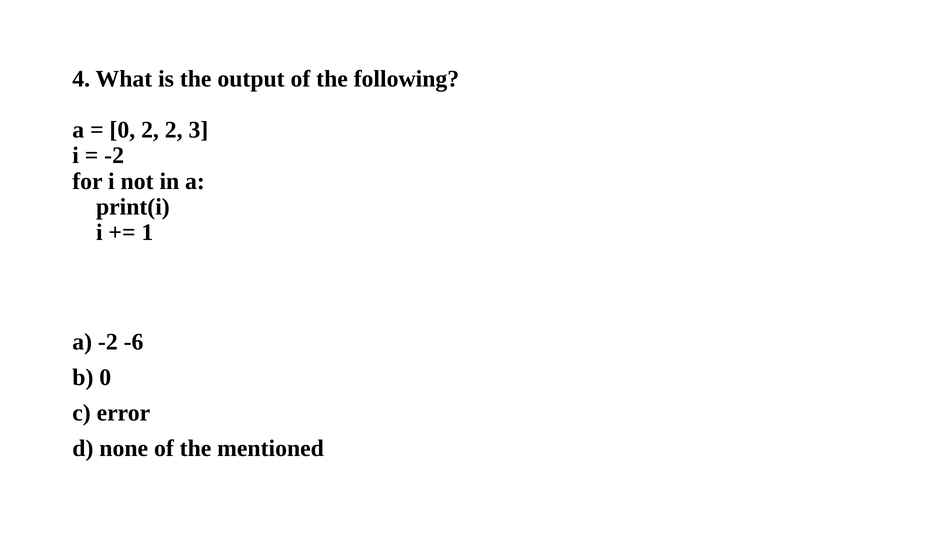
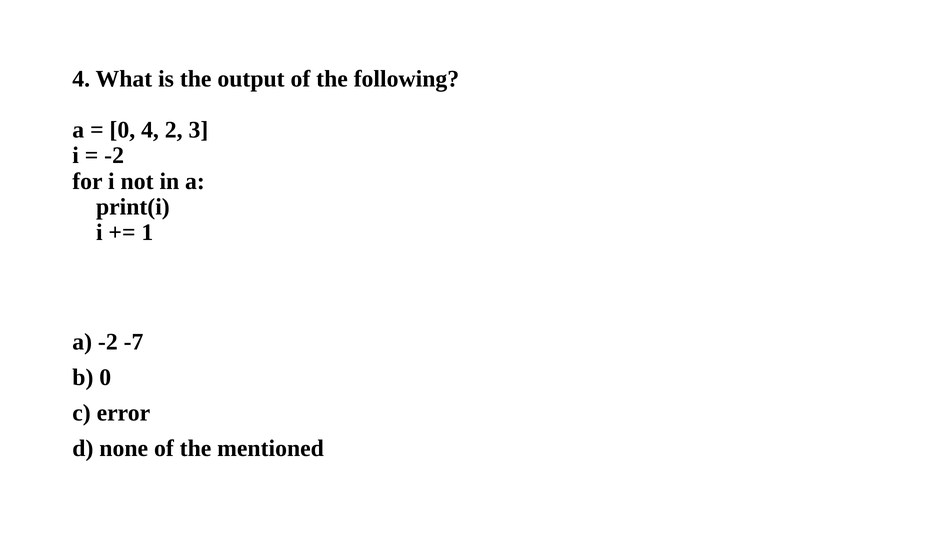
0 2: 2 -> 4
-6: -6 -> -7
